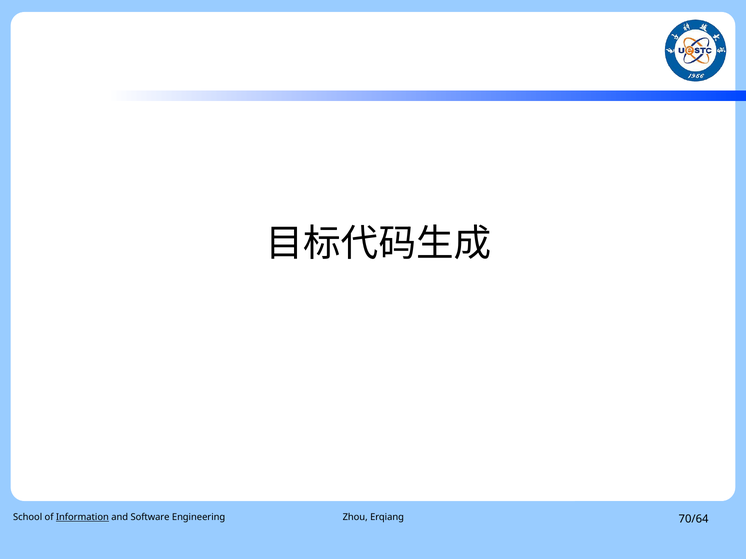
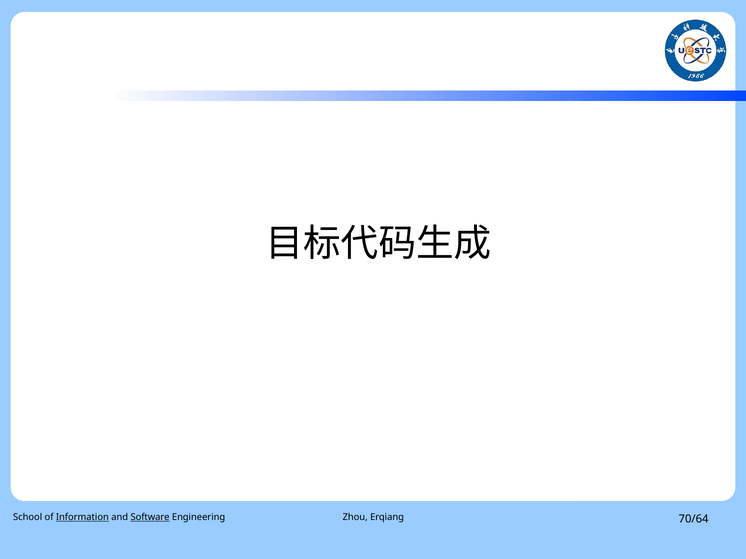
Software underline: none -> present
